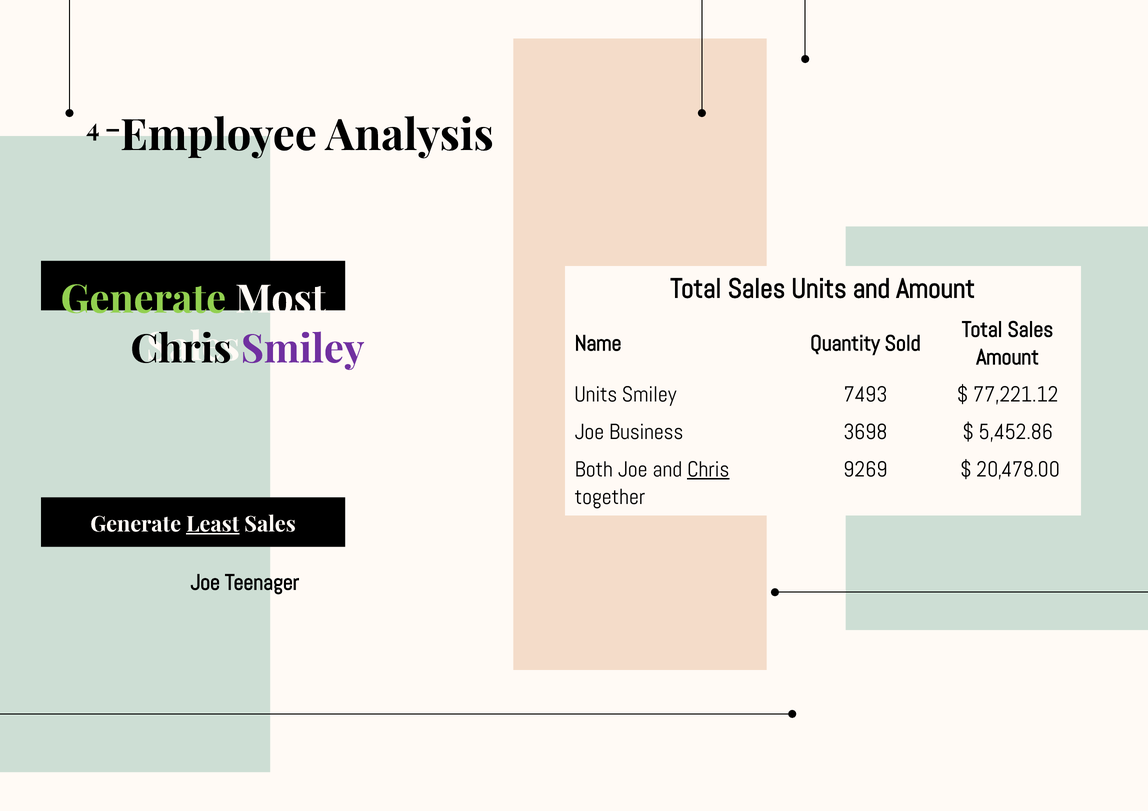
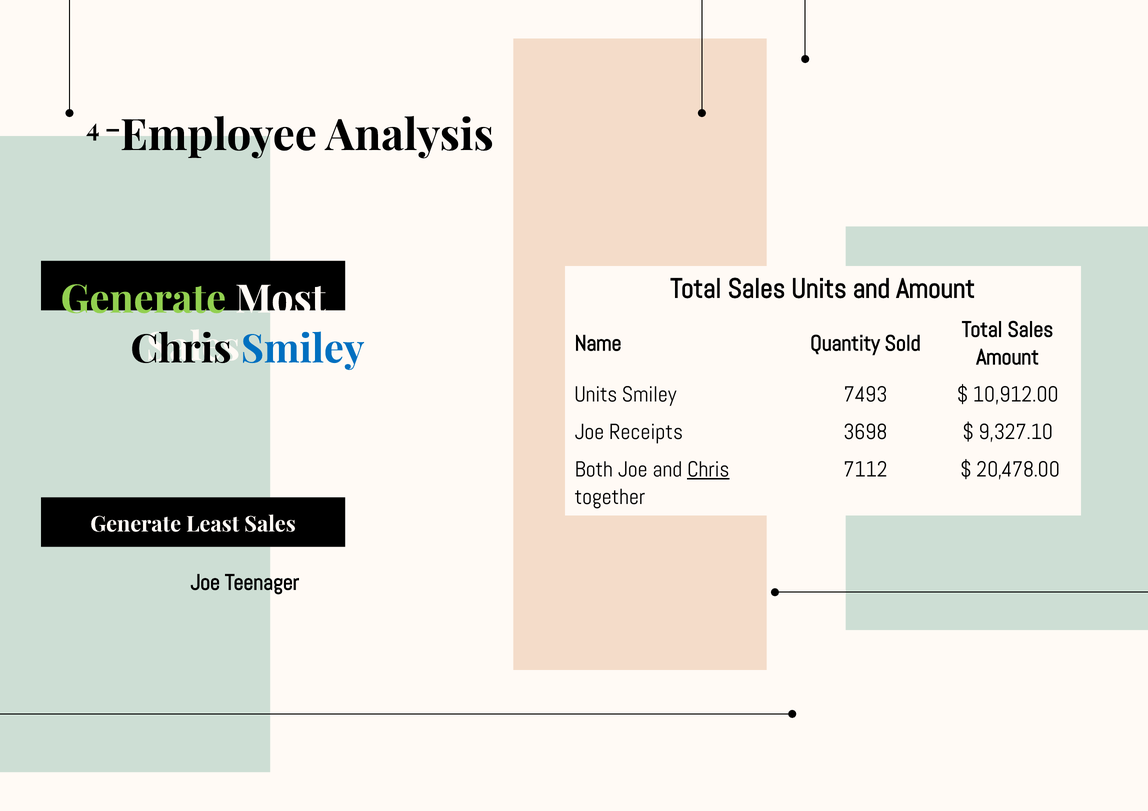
Smiley at (303, 350) colour: purple -> blue
77,221.12: 77,221.12 -> 10,912.00
Business: Business -> Receipts
5,452.86: 5,452.86 -> 9,327.10
9269: 9269 -> 7112
Least underline: present -> none
